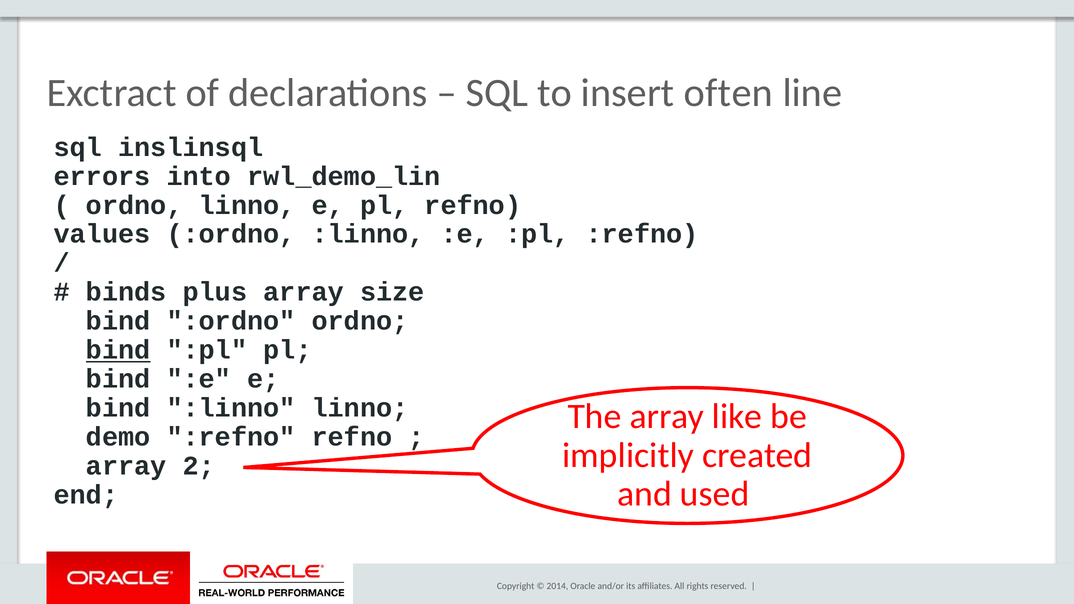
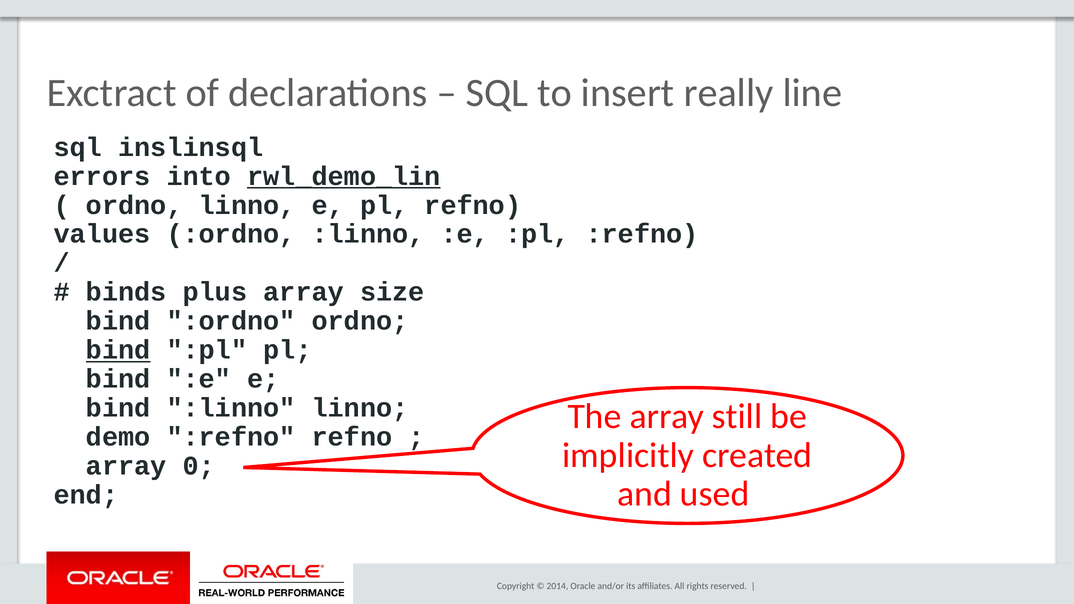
often: often -> really
rwl_demo_lin underline: none -> present
like: like -> still
2: 2 -> 0
